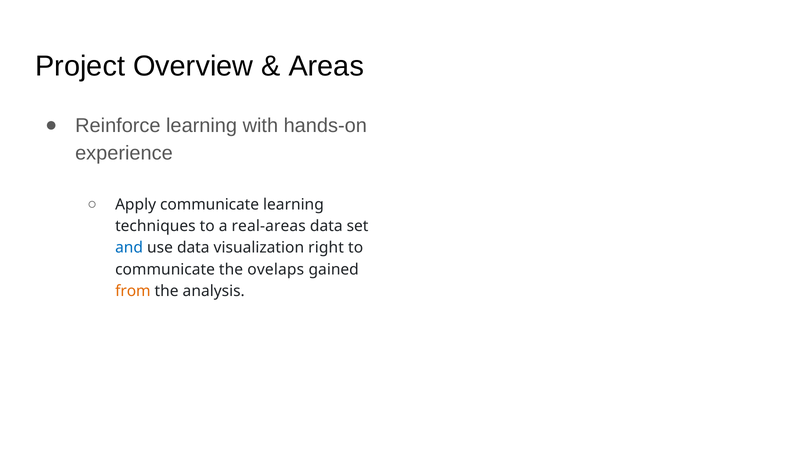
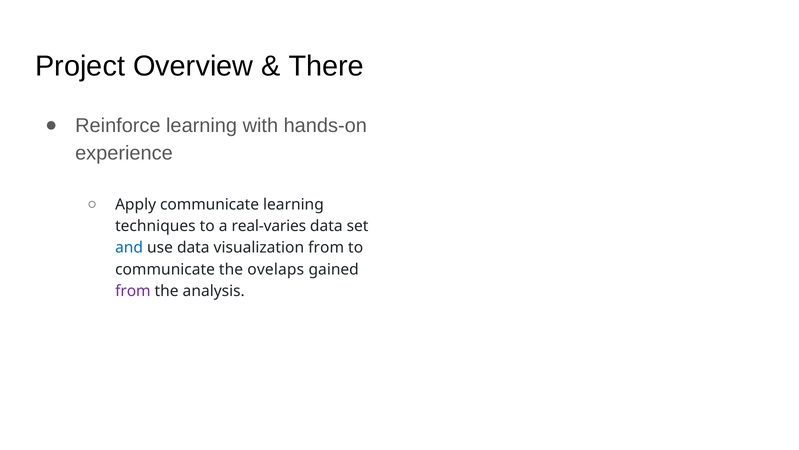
Areas: Areas -> There
real-areas: real-areas -> real-varies
visualization right: right -> from
from at (133, 291) colour: orange -> purple
